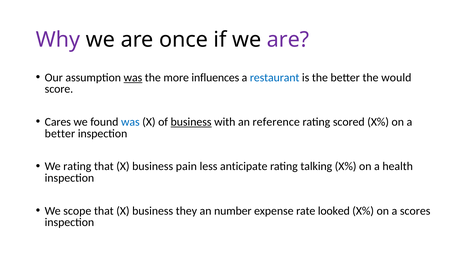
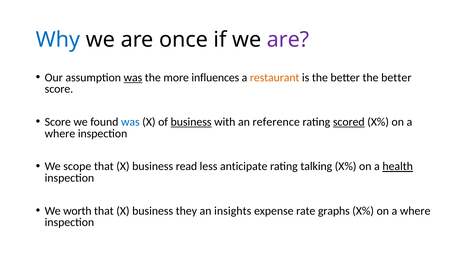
Why colour: purple -> blue
restaurant colour: blue -> orange
better the would: would -> better
Cares at (58, 122): Cares -> Score
scored underline: none -> present
better at (60, 133): better -> where
We rating: rating -> scope
pain: pain -> read
health underline: none -> present
scope: scope -> worth
number: number -> insights
looked: looked -> graphs
scores at (415, 211): scores -> where
